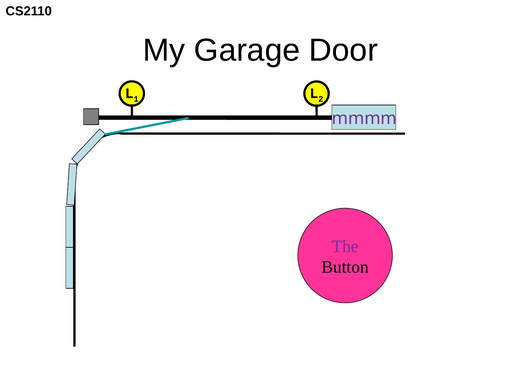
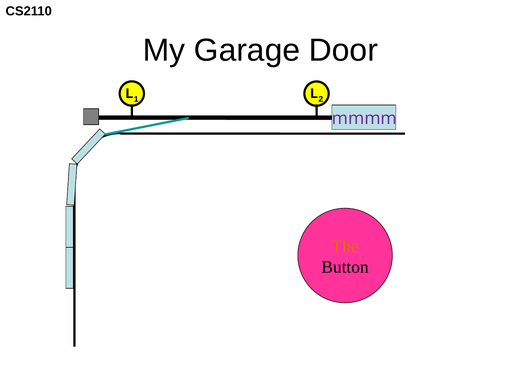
The colour: purple -> orange
